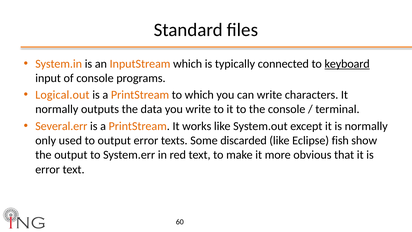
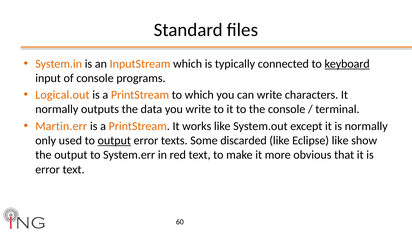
Several.err: Several.err -> Martin.err
output at (114, 140) underline: none -> present
Eclipse fish: fish -> like
